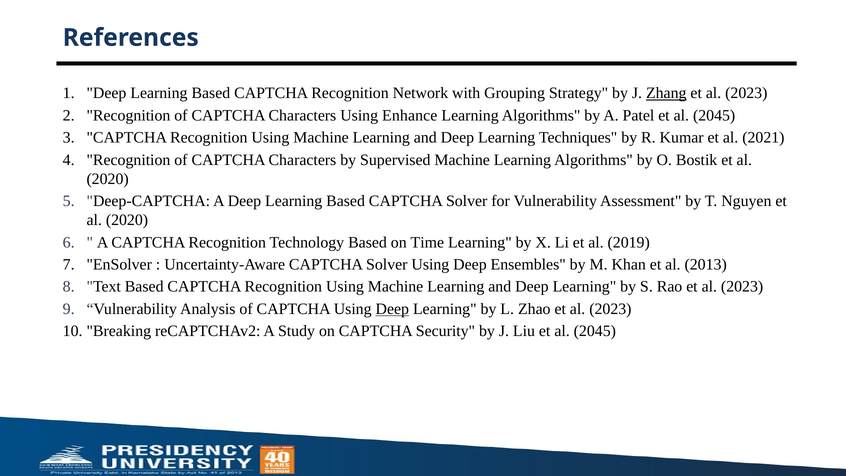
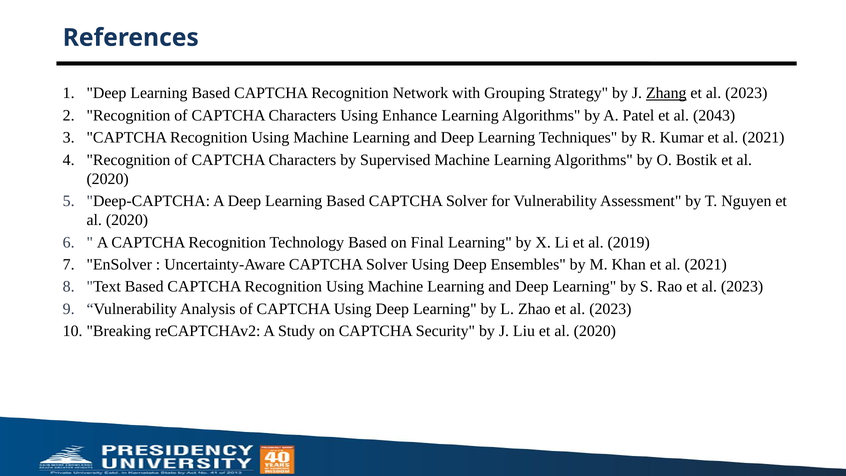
Patel et al 2045: 2045 -> 2043
Time: Time -> Final
Khan et al 2013: 2013 -> 2021
Deep at (392, 309) underline: present -> none
Liu et al 2045: 2045 -> 2020
